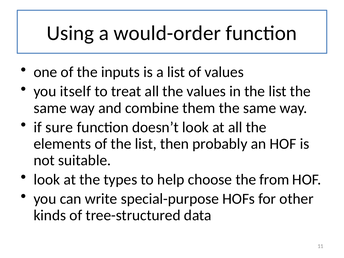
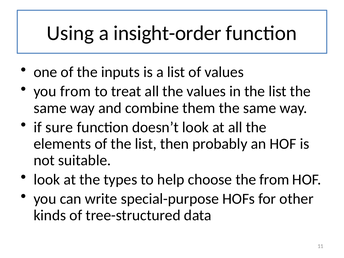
would-order: would-order -> insight-order
you itself: itself -> from
